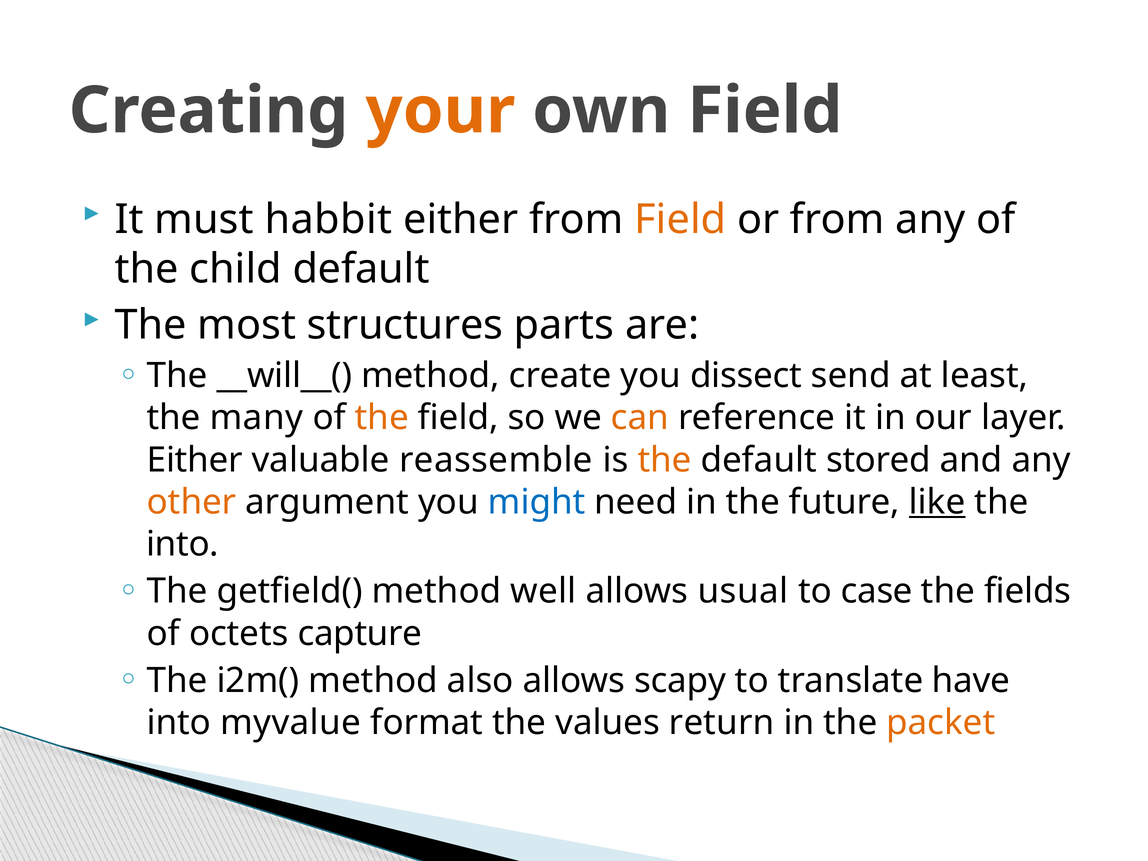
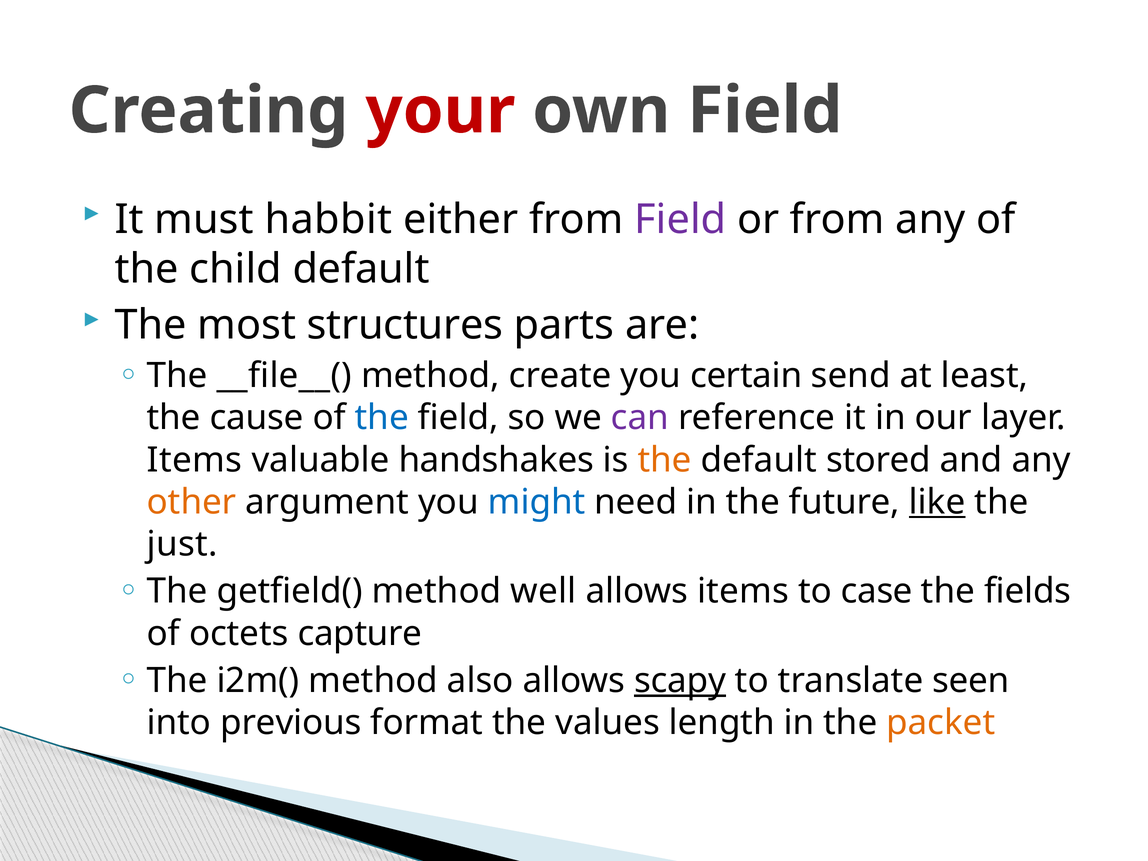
your colour: orange -> red
Field at (680, 219) colour: orange -> purple
__will__(: __will__( -> __file__(
dissect: dissect -> certain
many: many -> cause
the at (382, 418) colour: orange -> blue
can colour: orange -> purple
Either at (195, 460): Either -> Items
reassemble: reassemble -> handshakes
into at (183, 544): into -> just
allows usual: usual -> items
scapy underline: none -> present
have: have -> seen
myvalue: myvalue -> previous
return: return -> length
